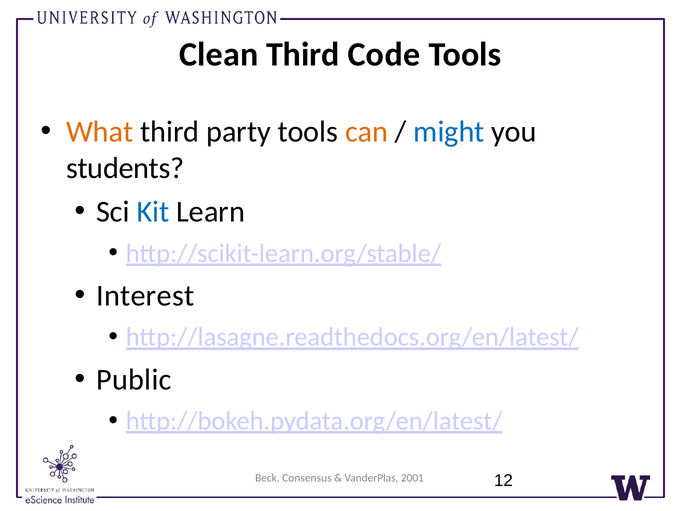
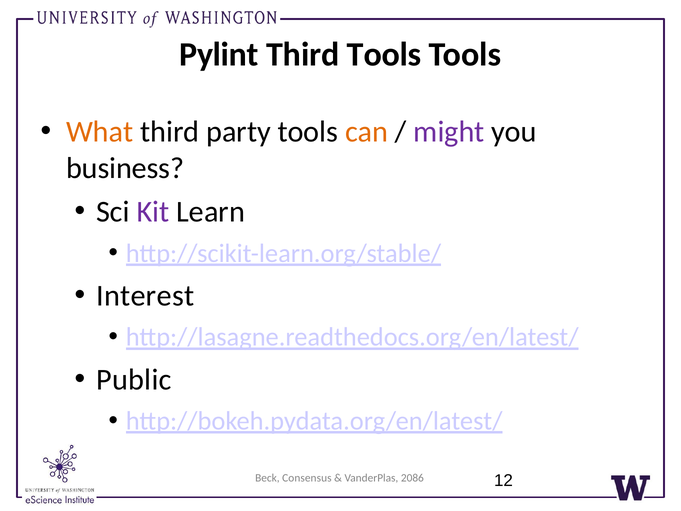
Clean: Clean -> Pylint
Third Code: Code -> Tools
might colour: blue -> purple
students: students -> business
Kit colour: blue -> purple
2001: 2001 -> 2086
